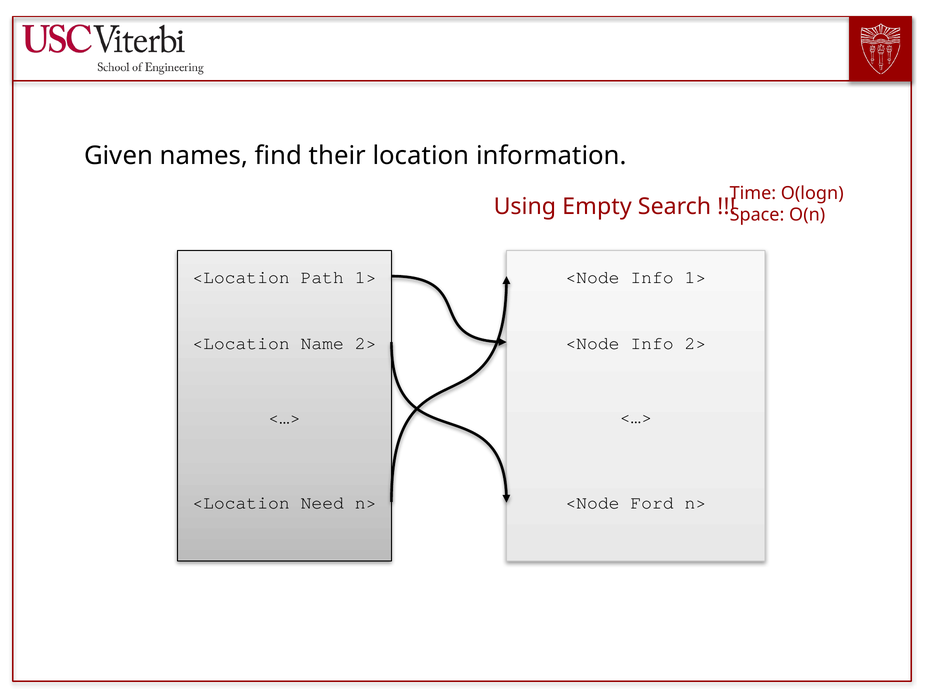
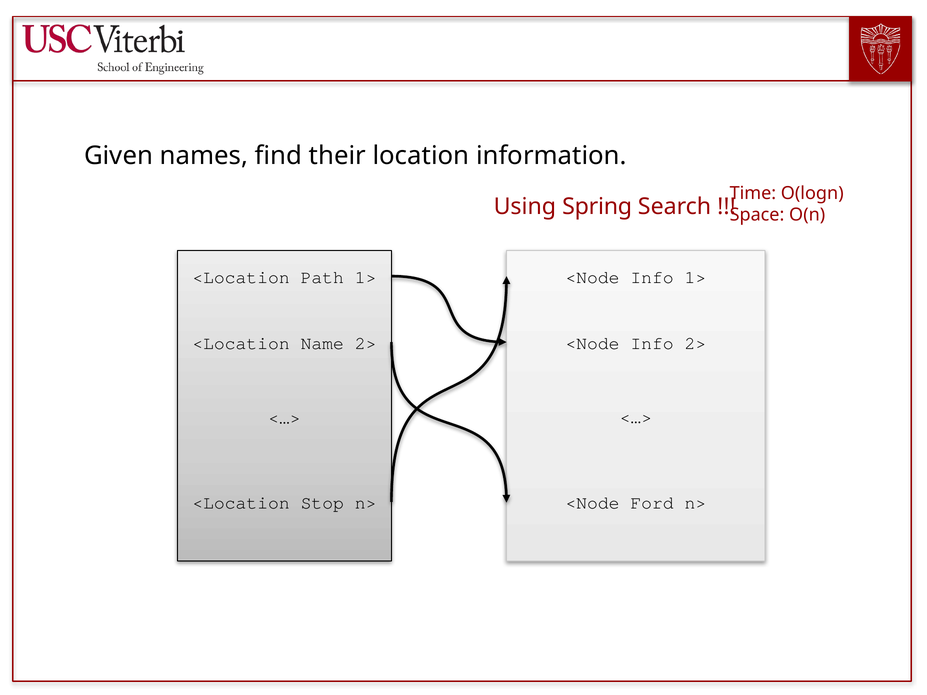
Empty: Empty -> Spring
Need: Need -> Stop
